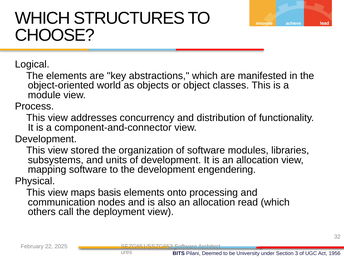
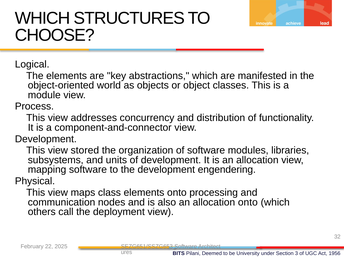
basis: basis -> class
allocation read: read -> onto
